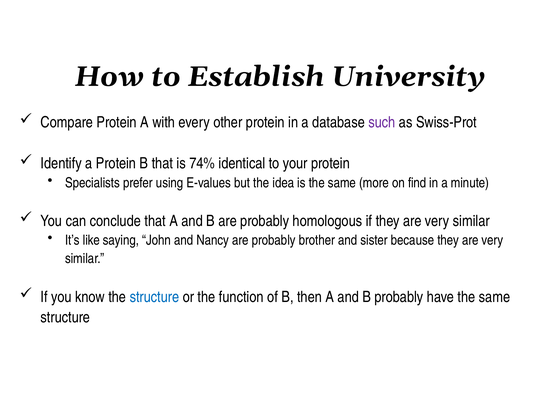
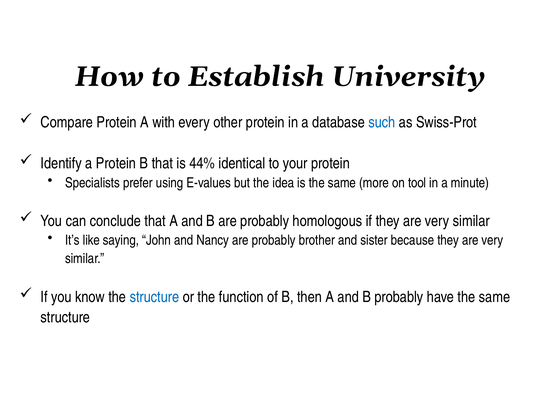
such colour: purple -> blue
74%: 74% -> 44%
find: find -> tool
